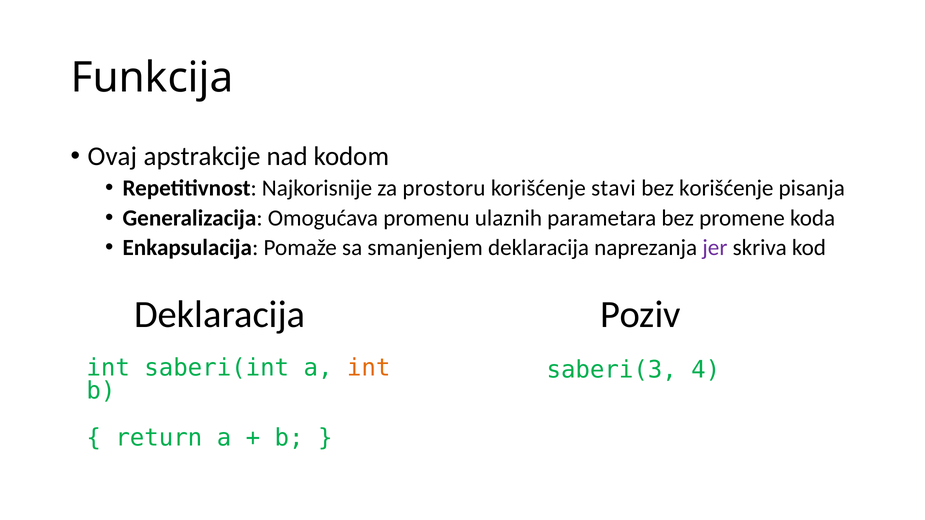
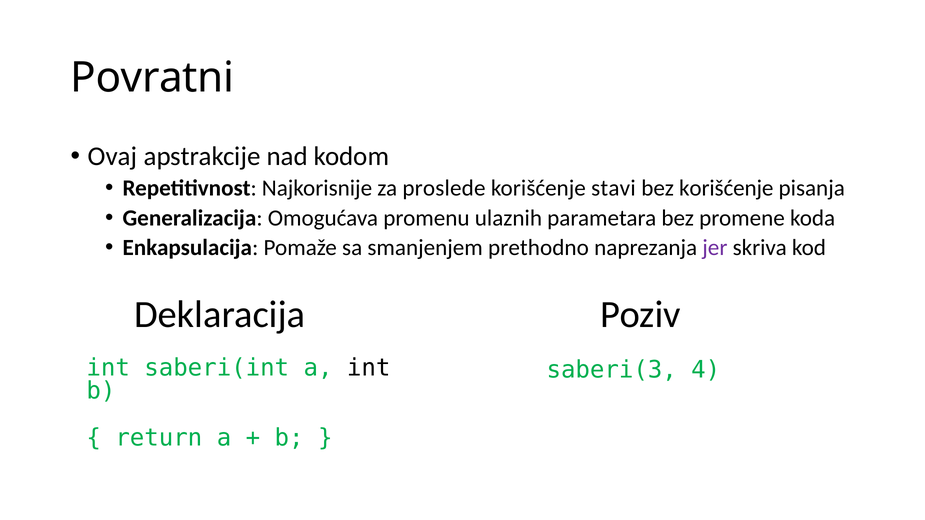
Funkcija: Funkcija -> Povratni
prostoru: prostoru -> proslede
smanjenjem deklaracija: deklaracija -> prethodno
int at (369, 368) colour: orange -> black
